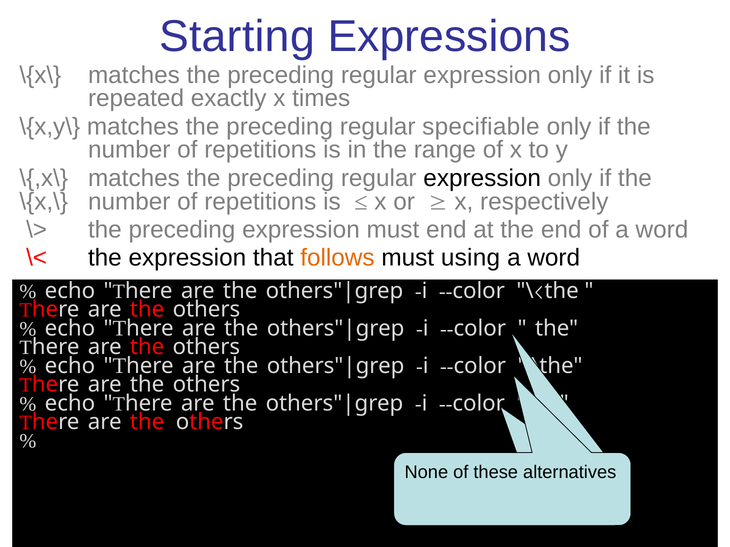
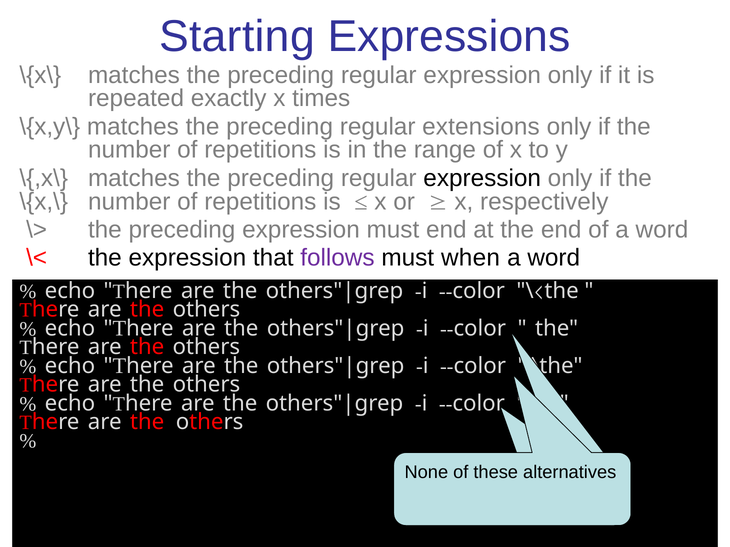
specifiable: specifiable -> extensions
follows colour: orange -> purple
using: using -> when
